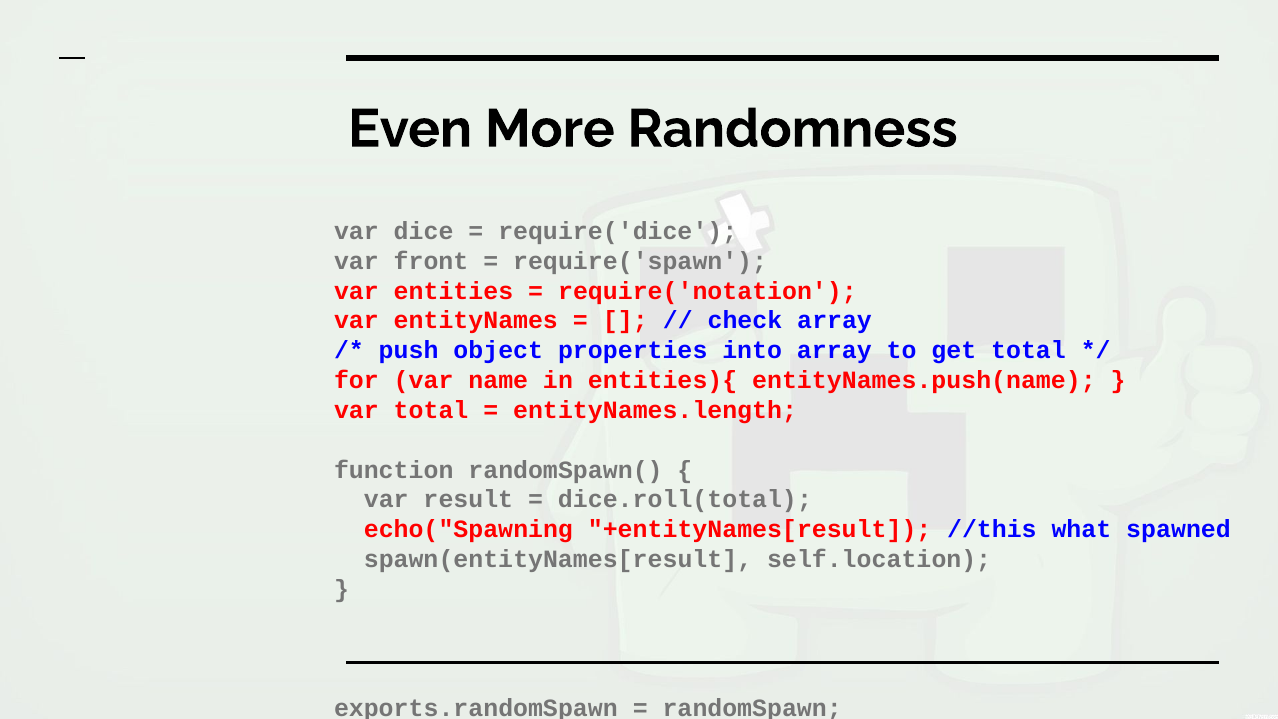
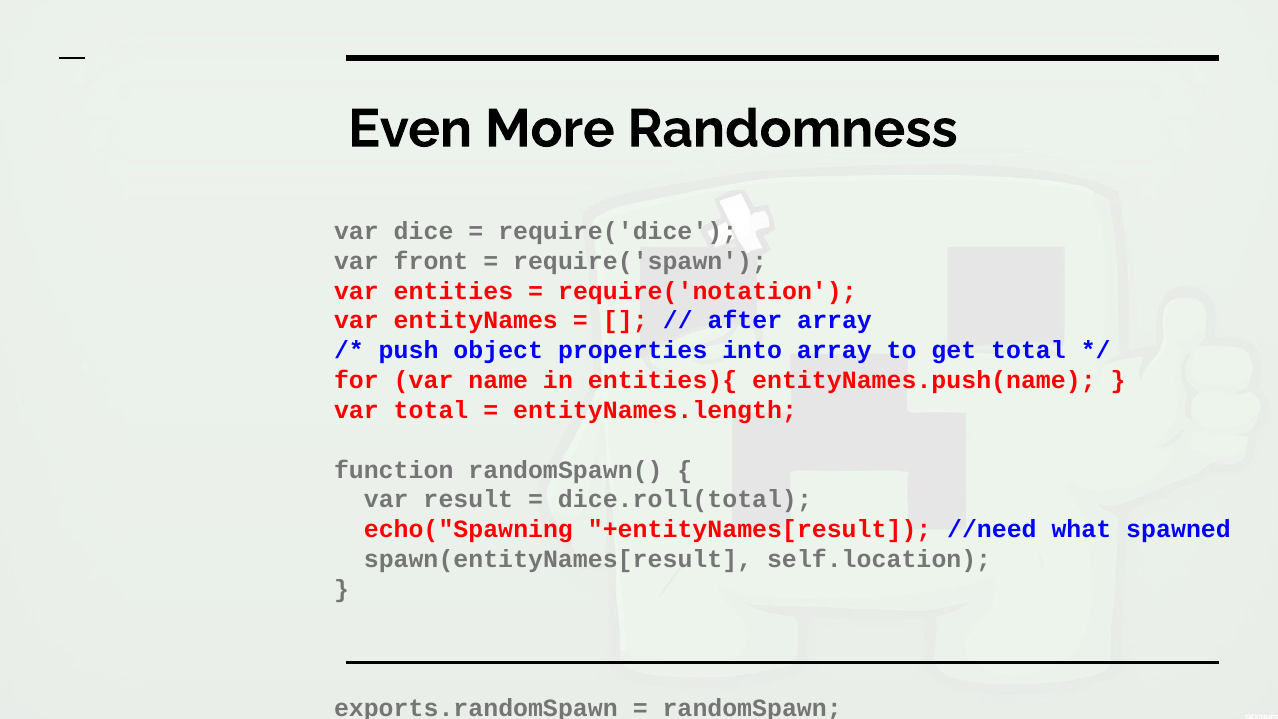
check: check -> after
//this: //this -> //need
